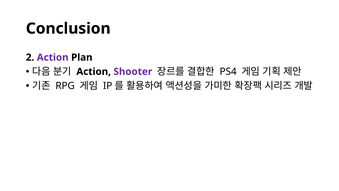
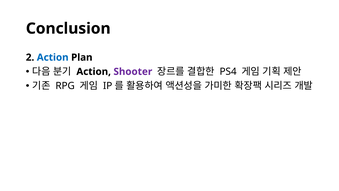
Action at (53, 57) colour: purple -> blue
